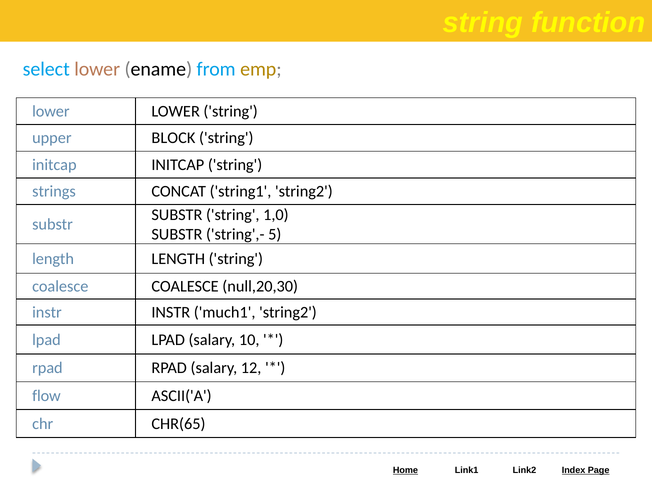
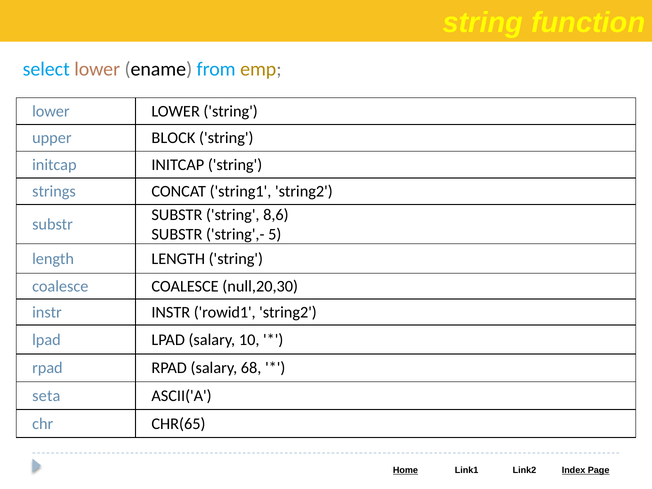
1,0: 1,0 -> 8,6
much1: much1 -> rowid1
12: 12 -> 68
flow: flow -> seta
